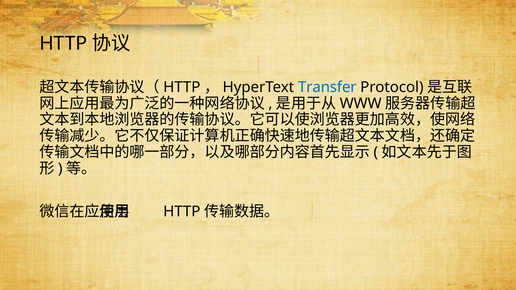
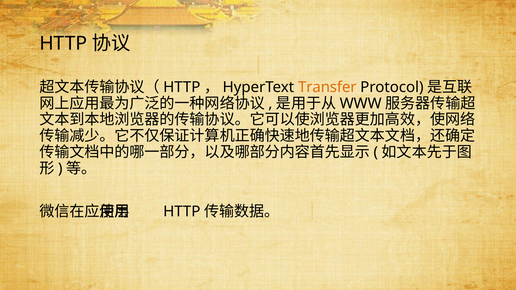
Transfer colour: blue -> orange
